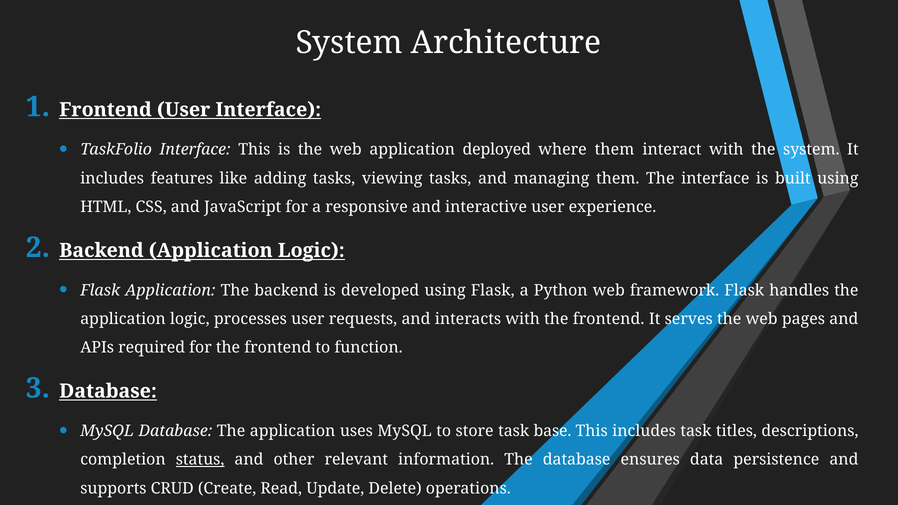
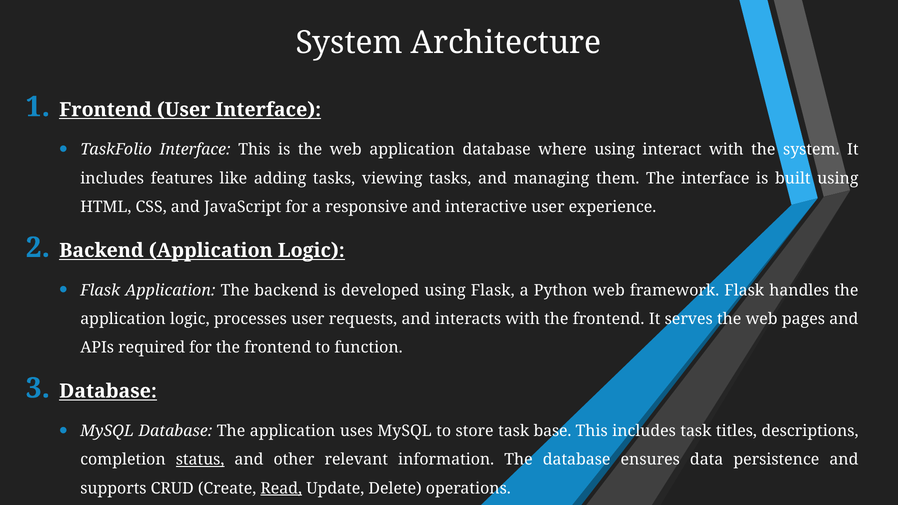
application deployed: deployed -> database
where them: them -> using
Read underline: none -> present
